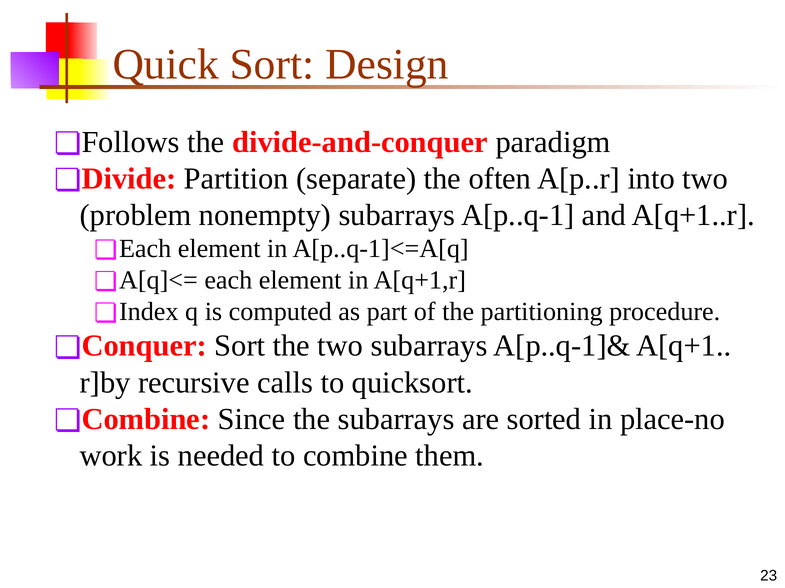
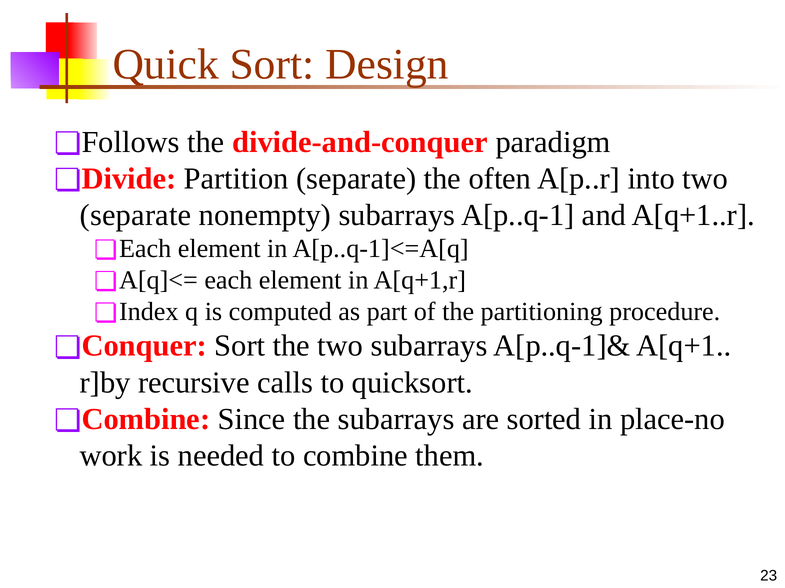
problem at (136, 215): problem -> separate
